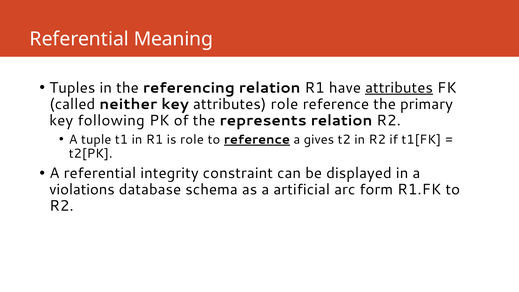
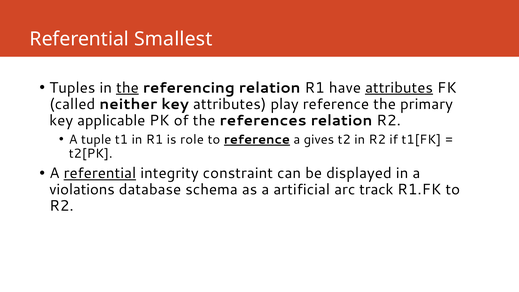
Meaning: Meaning -> Smallest
the at (127, 88) underline: none -> present
attributes role: role -> play
following: following -> applicable
represents: represents -> references
referential at (100, 173) underline: none -> present
form: form -> track
